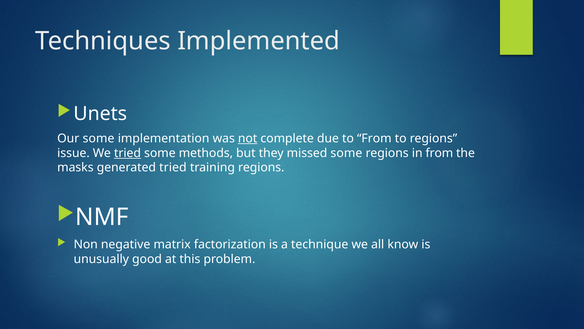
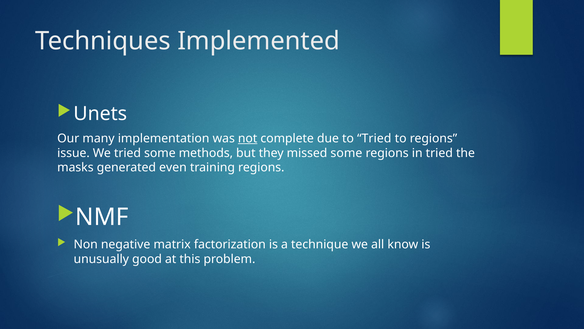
Our some: some -> many
to From: From -> Tried
tried at (127, 153) underline: present -> none
in from: from -> tried
generated tried: tried -> even
